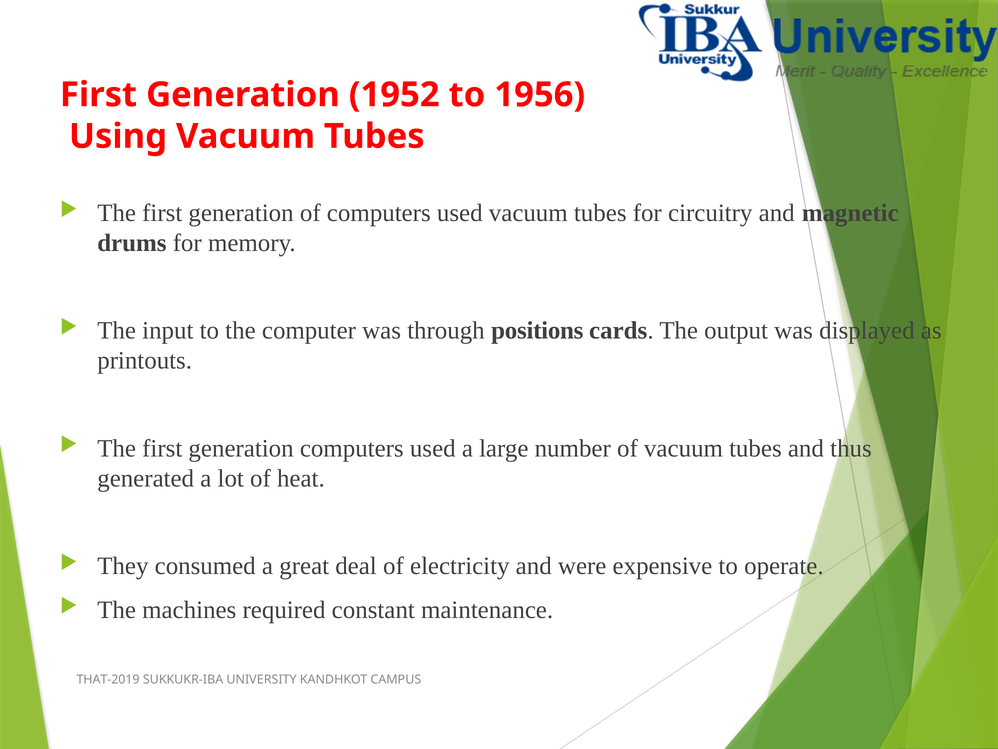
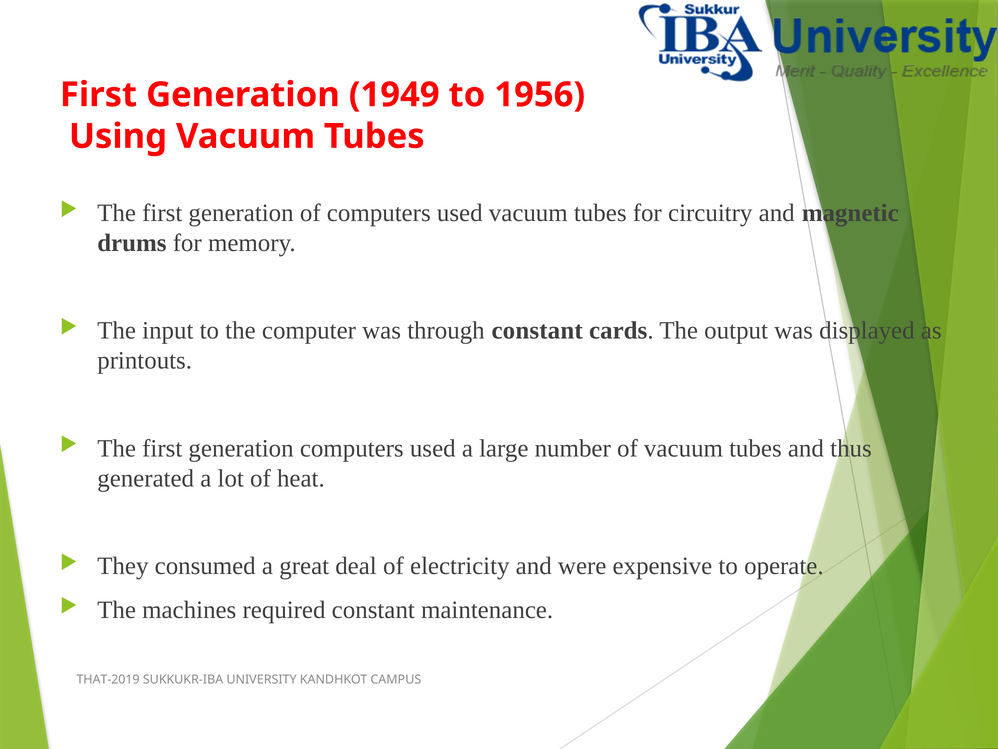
1952: 1952 -> 1949
through positions: positions -> constant
